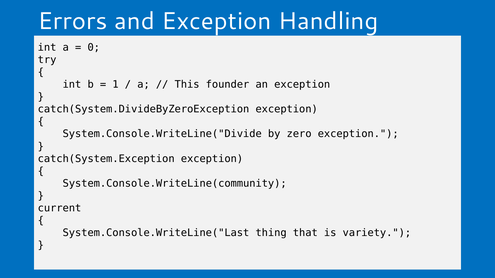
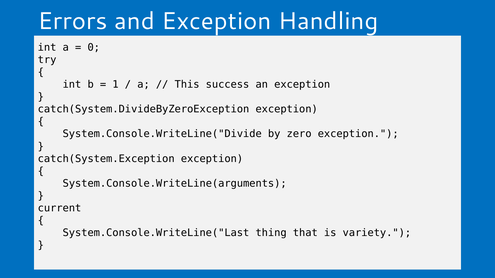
founder: founder -> success
System.Console.WriteLine(community: System.Console.WriteLine(community -> System.Console.WriteLine(arguments
